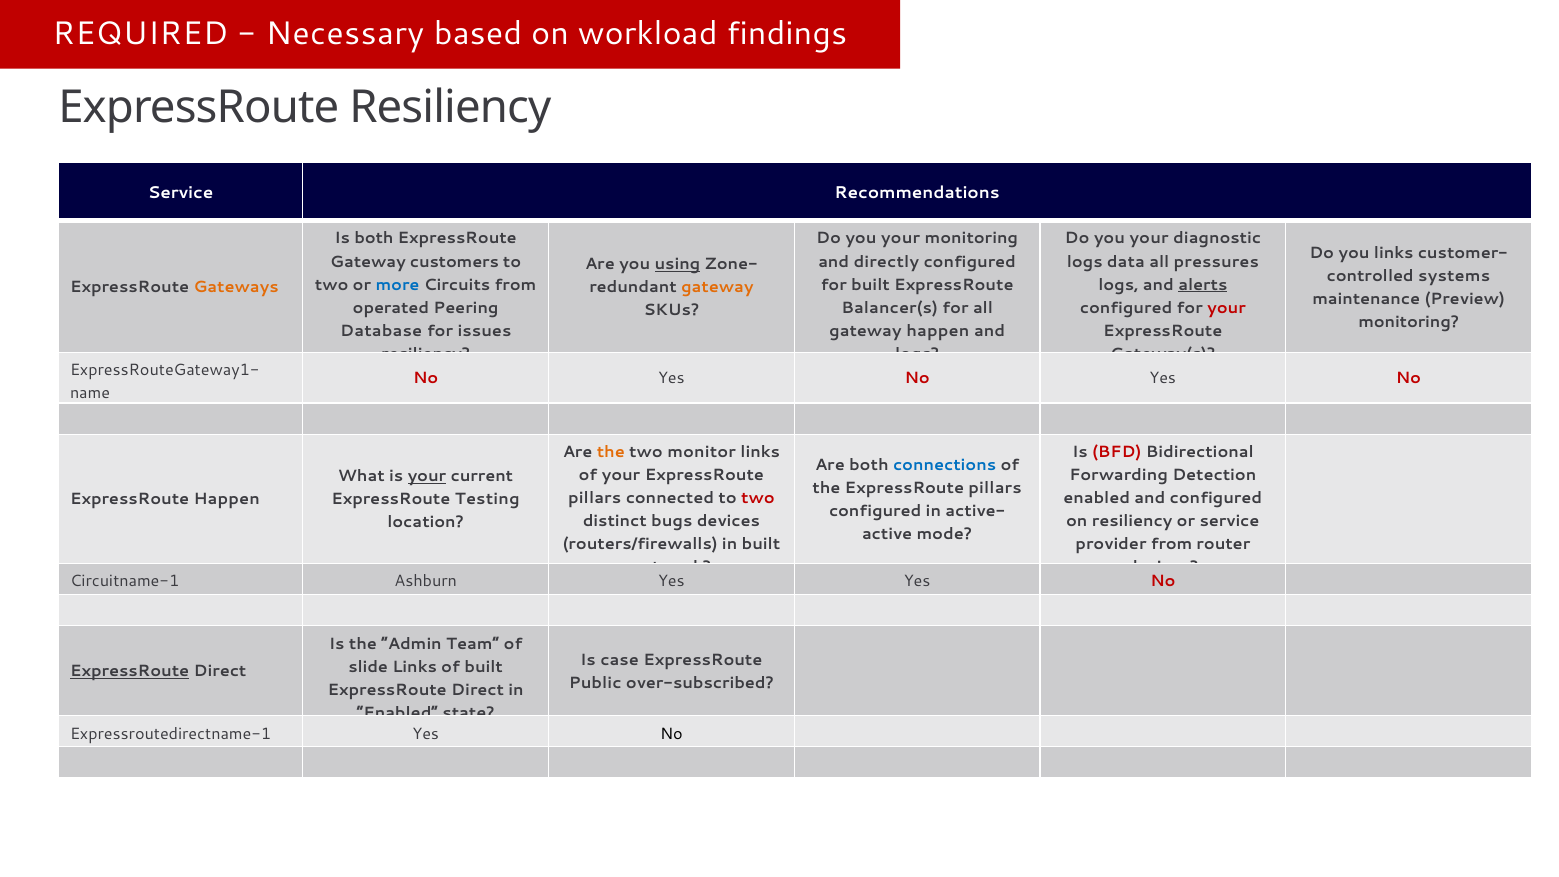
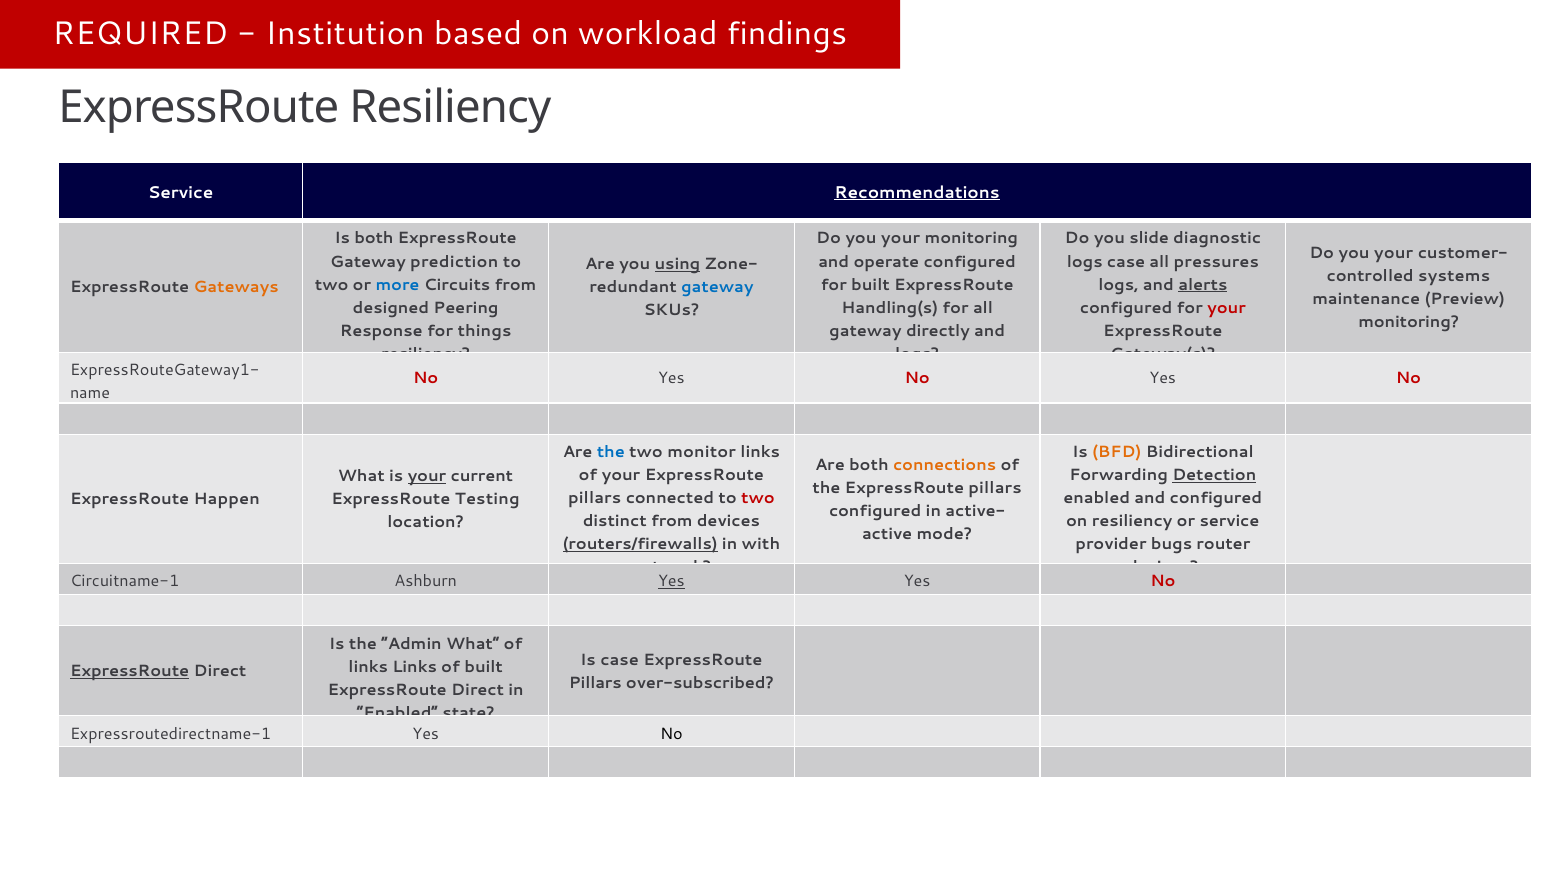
Necessary: Necessary -> Institution
Recommendations underline: none -> present
your at (1149, 239): your -> slide
links at (1394, 253): links -> your
customers: customers -> prediction
directly: directly -> operate
logs data: data -> case
gateway at (717, 287) colour: orange -> blue
operated: operated -> designed
Balancer(s: Balancer(s -> Handling(s
Database: Database -> Response
issues: issues -> things
gateway happen: happen -> directly
the at (611, 452) colour: orange -> blue
BFD colour: red -> orange
connections colour: blue -> orange
Detection underline: none -> present
distinct bugs: bugs -> from
routers/firewalls underline: none -> present
in built: built -> with
provider from: from -> bugs
Yes at (671, 581) underline: none -> present
Admin Team: Team -> What
slide at (368, 667): slide -> links
Public at (595, 683): Public -> Pillars
